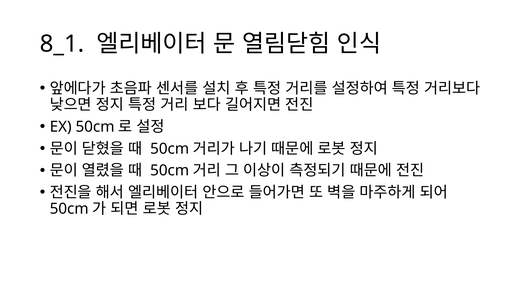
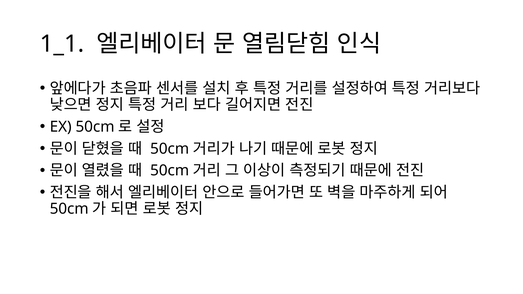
8_1: 8_1 -> 1_1
